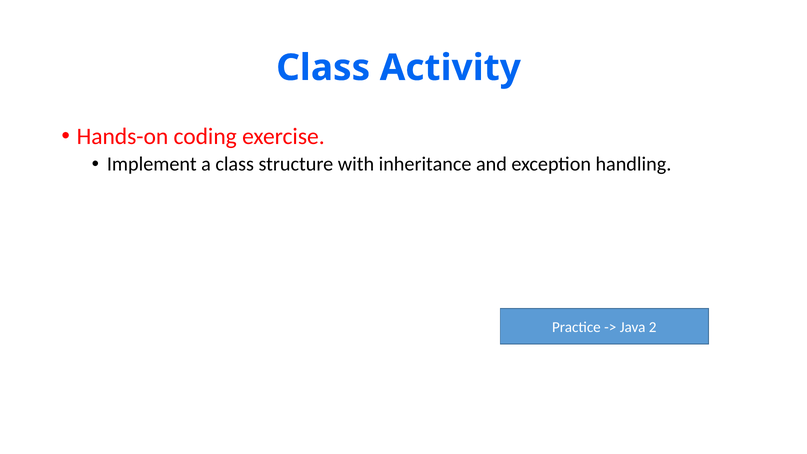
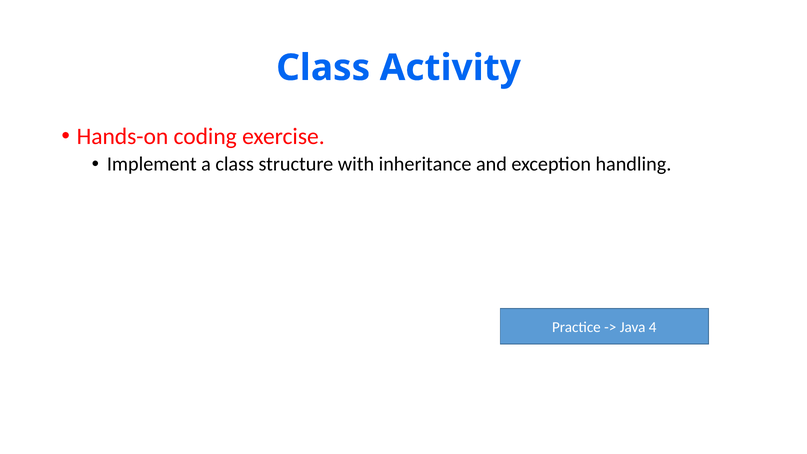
2: 2 -> 4
